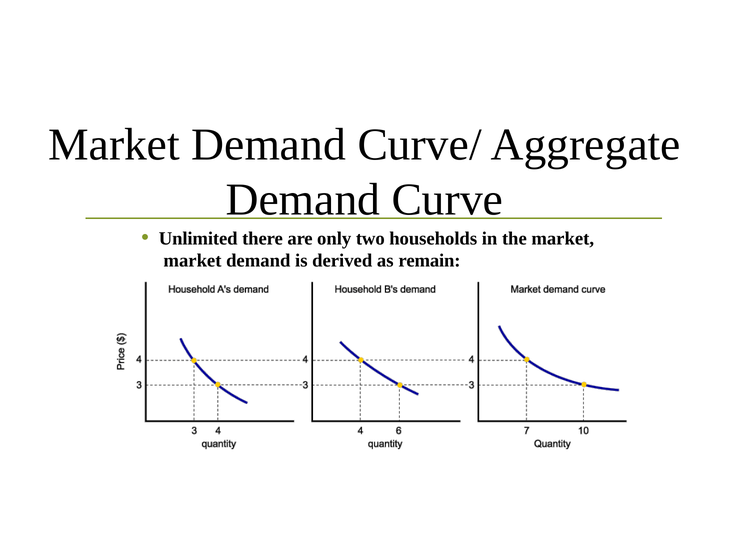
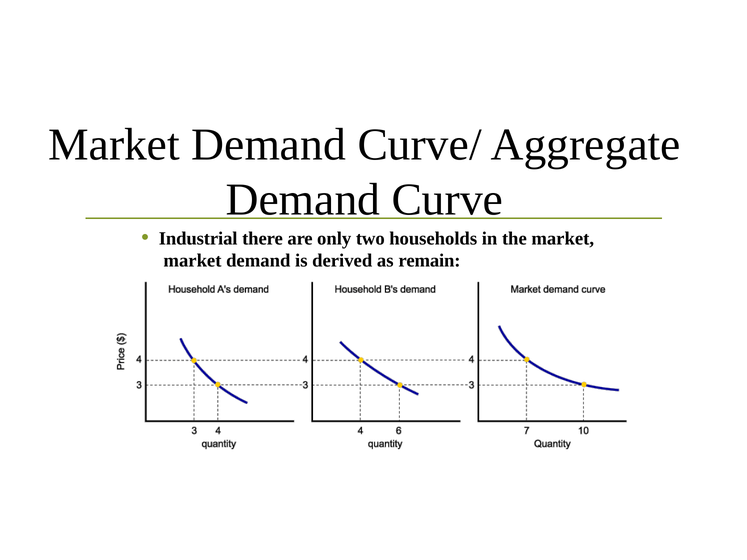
Unlimited: Unlimited -> Industrial
